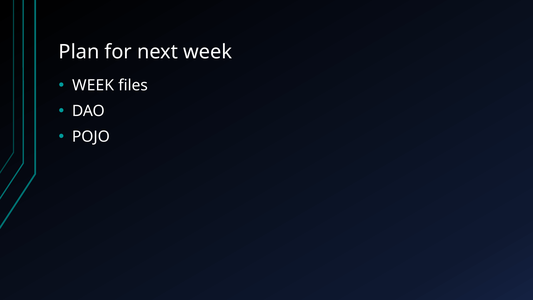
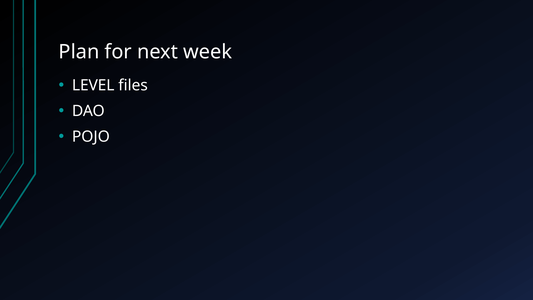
WEEK at (93, 85): WEEK -> LEVEL
